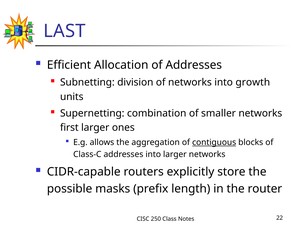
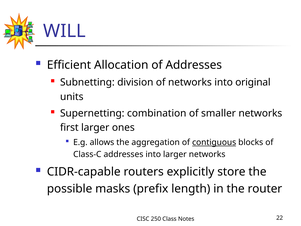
LAST: LAST -> WILL
growth: growth -> original
